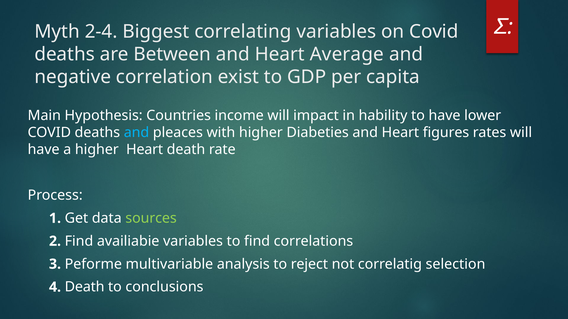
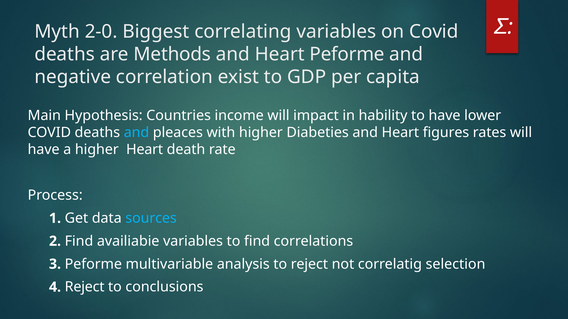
2-4: 2-4 -> 2-0
Between: Between -> Methods
Heart Average: Average -> Peforme
sources colour: light green -> light blue
4 Death: Death -> Reject
